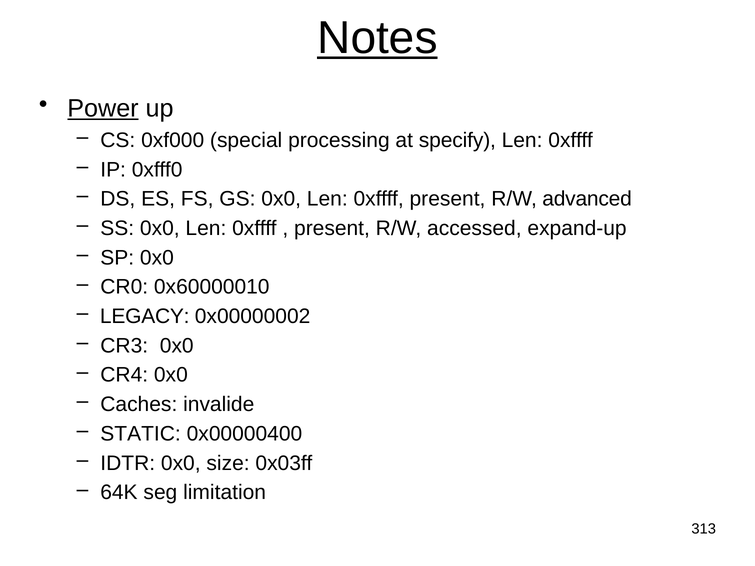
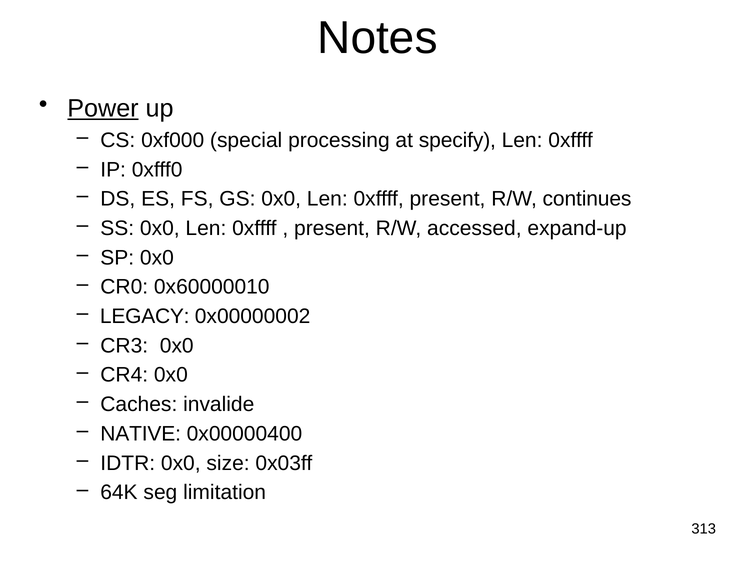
Notes underline: present -> none
advanced: advanced -> continues
STATIC: STATIC -> NATIVE
